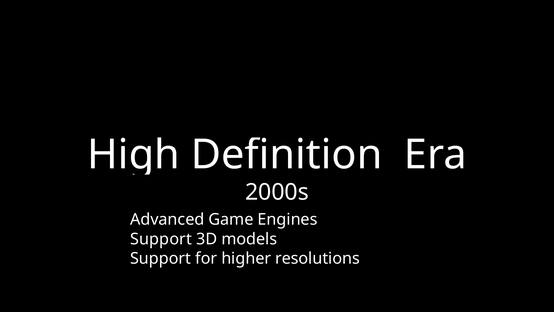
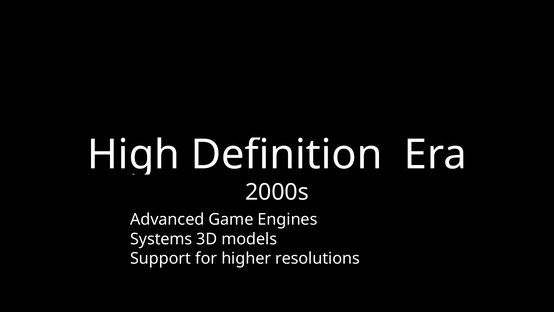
Support at (161, 239): Support -> Systems
